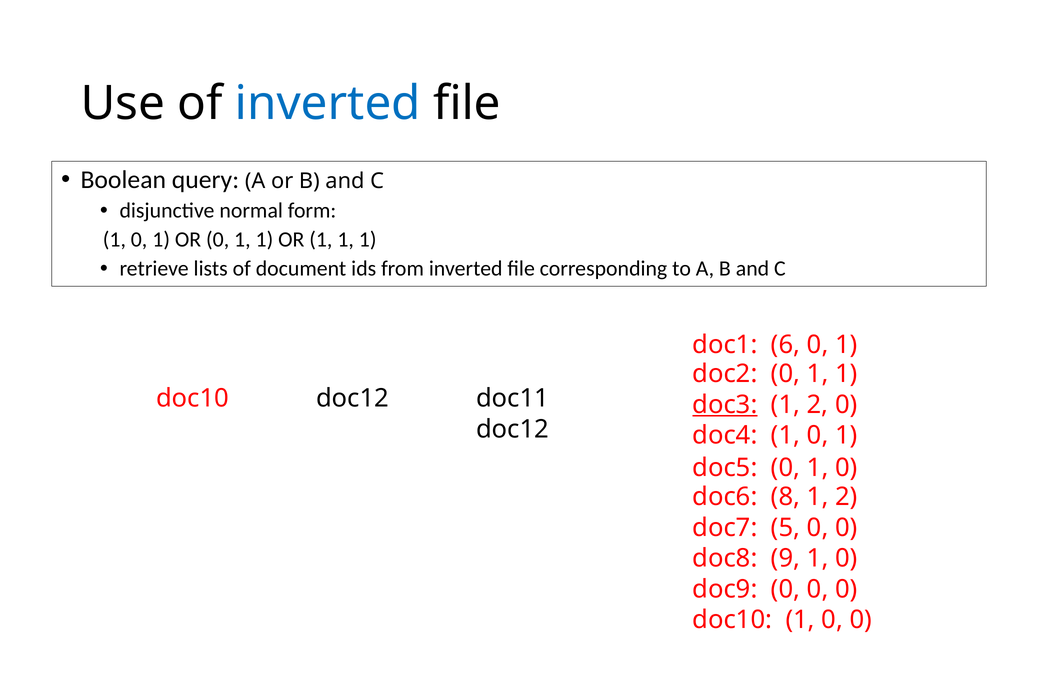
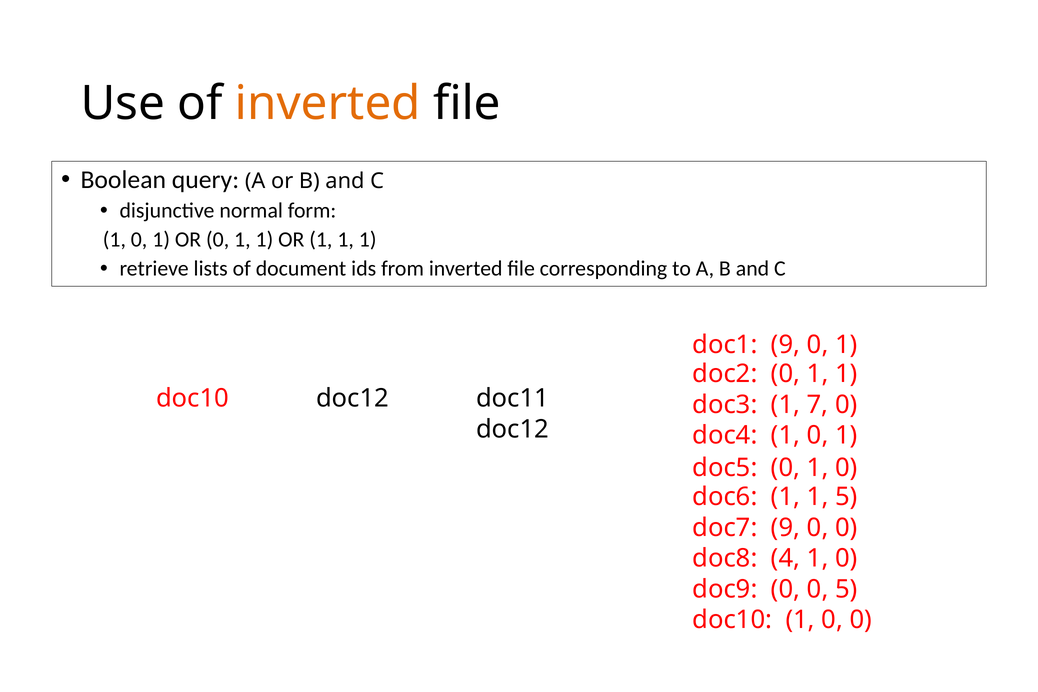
inverted at (328, 103) colour: blue -> orange
doc1 6: 6 -> 9
doc3 underline: present -> none
2 at (818, 405): 2 -> 7
doc6 8: 8 -> 1
2 at (846, 497): 2 -> 5
doc7 5: 5 -> 9
9: 9 -> 4
0 0 0: 0 -> 5
